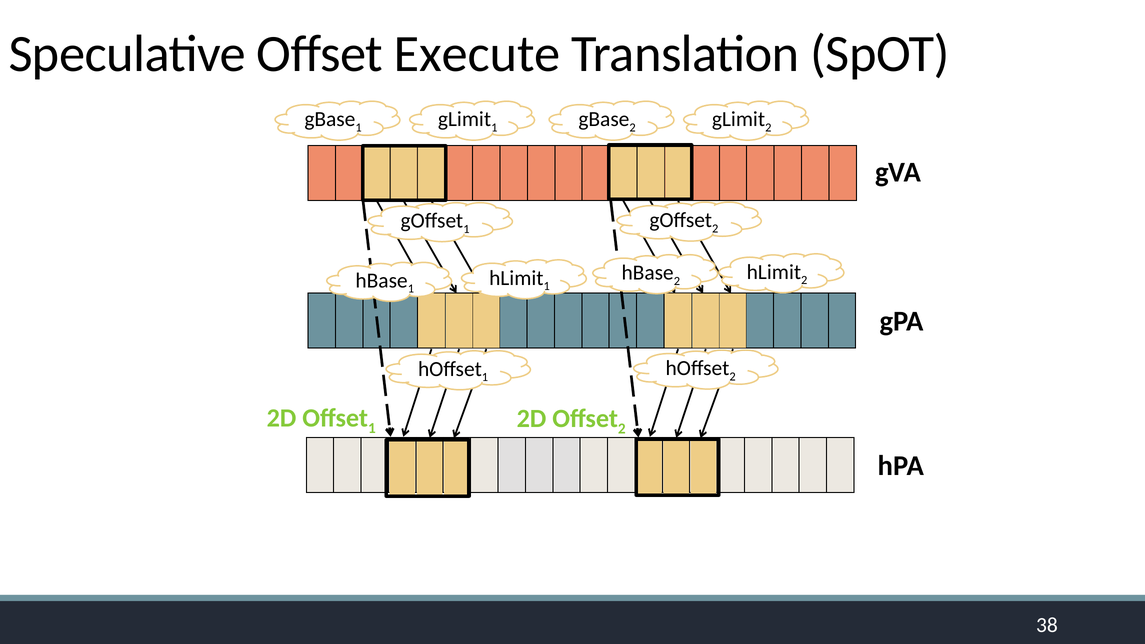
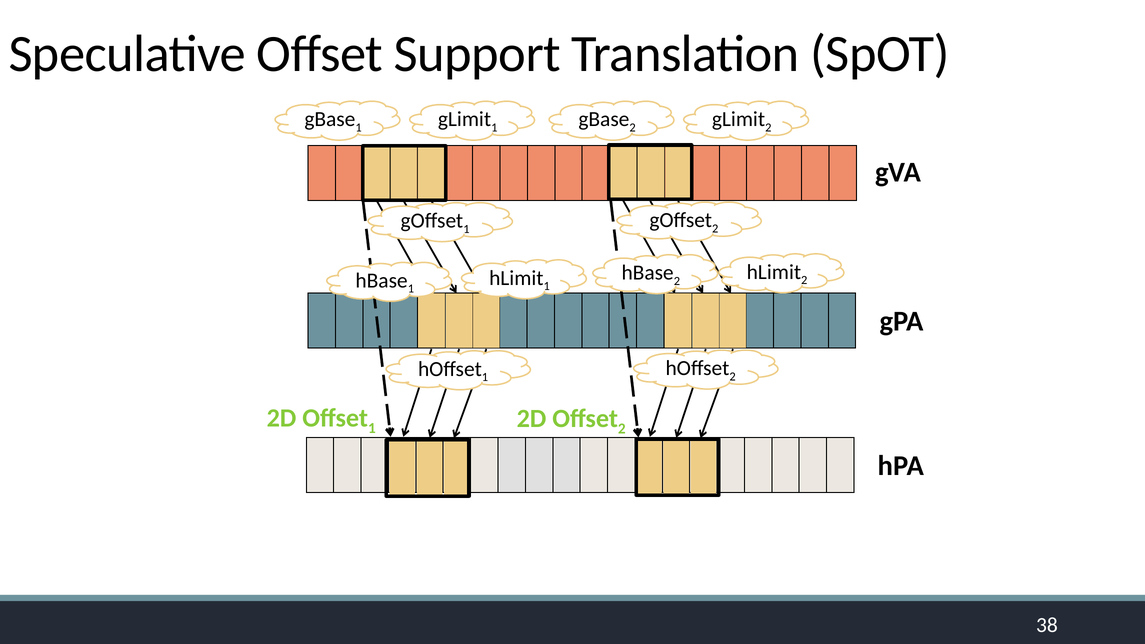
Execute: Execute -> Support
